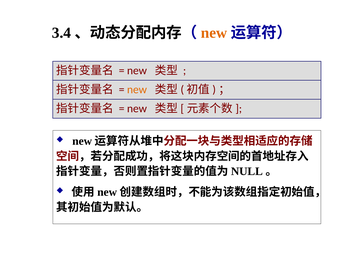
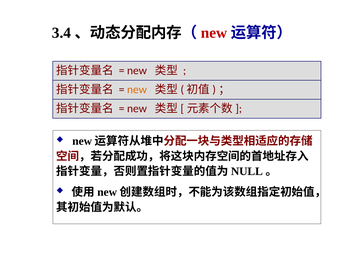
new at (214, 33) colour: orange -> red
